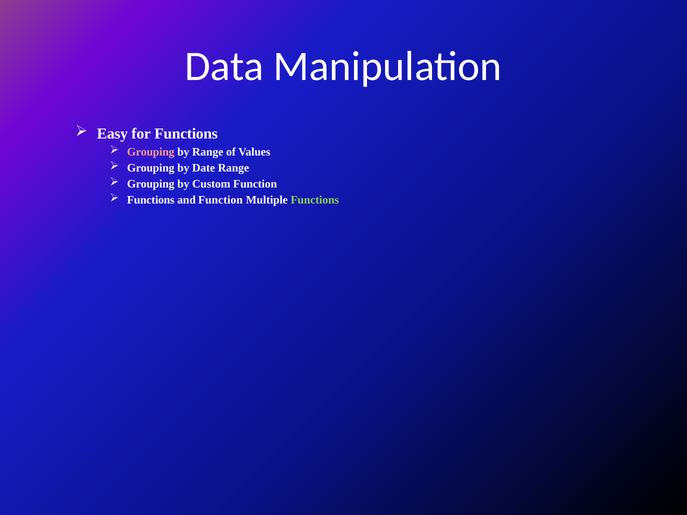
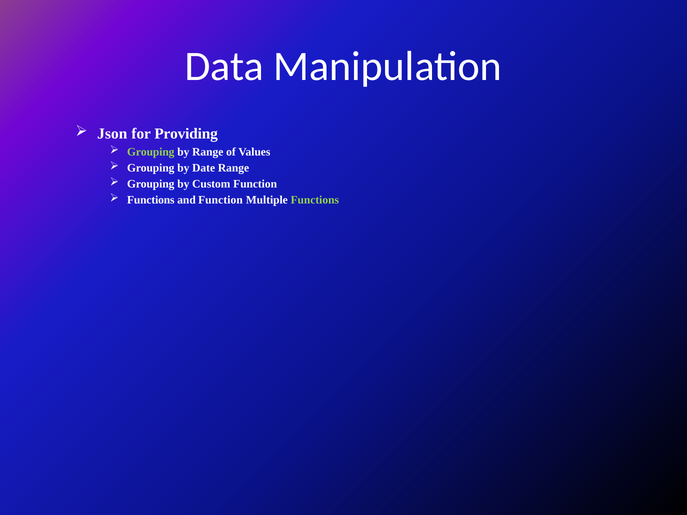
Easy: Easy -> Json
for Functions: Functions -> Providing
Grouping at (151, 152) colour: pink -> light green
